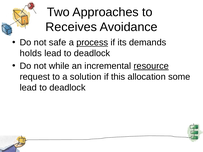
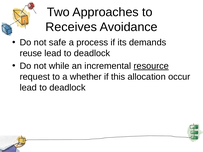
process underline: present -> none
holds: holds -> reuse
solution: solution -> whether
some: some -> occur
